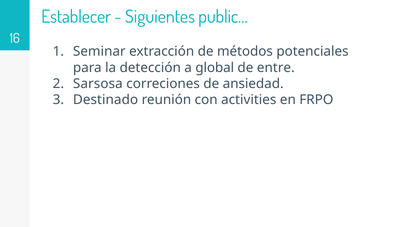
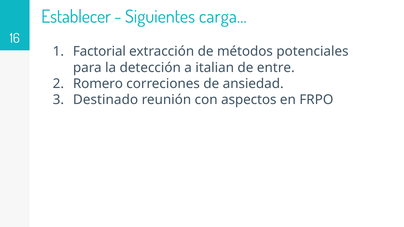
public…: public… -> carga…
Seminar: Seminar -> Factorial
global: global -> italian
Sarsosa: Sarsosa -> Romero
activities: activities -> aspectos
